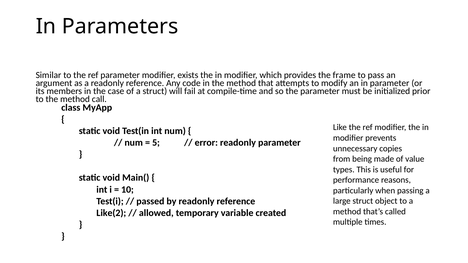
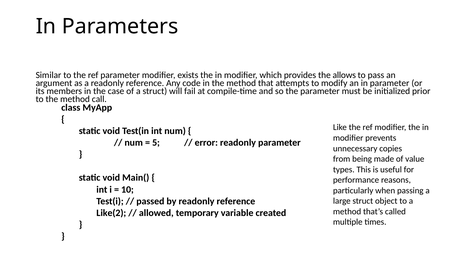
frame: frame -> allows
